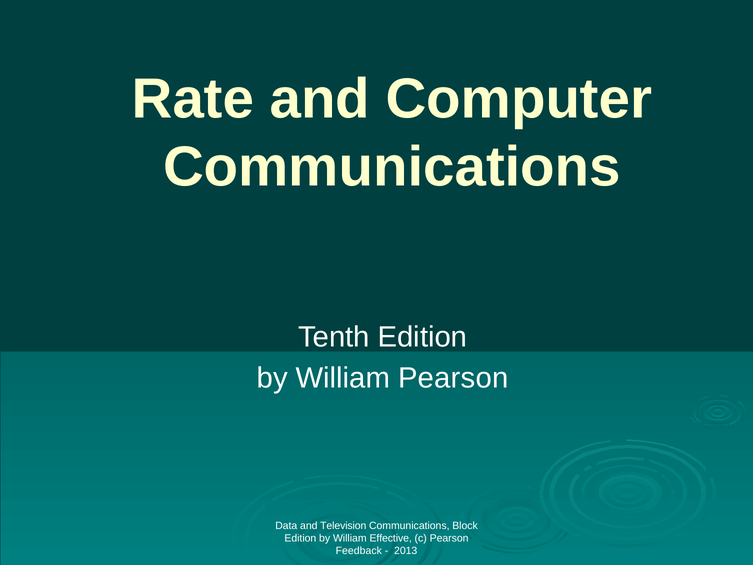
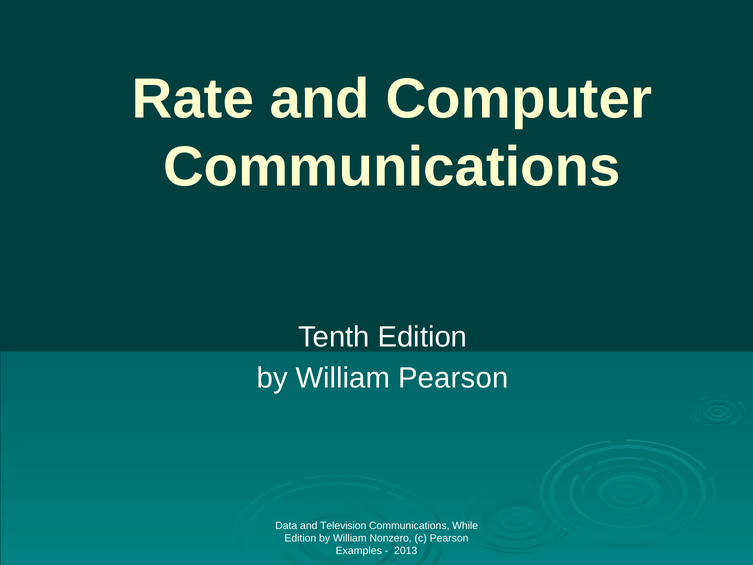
Block: Block -> While
Effective: Effective -> Nonzero
Feedback: Feedback -> Examples
